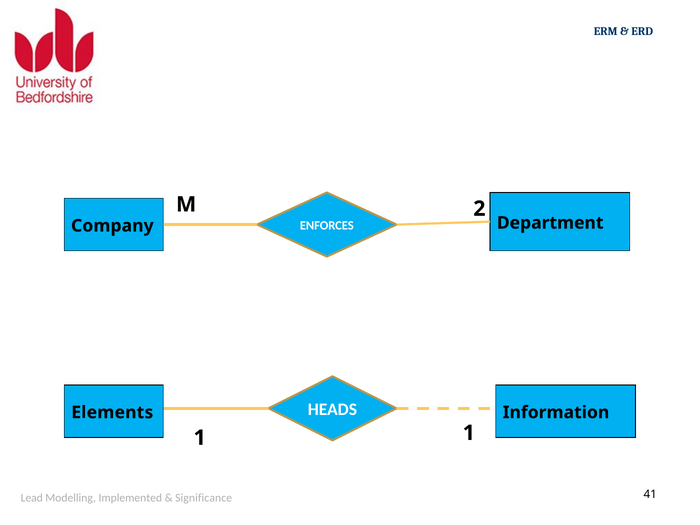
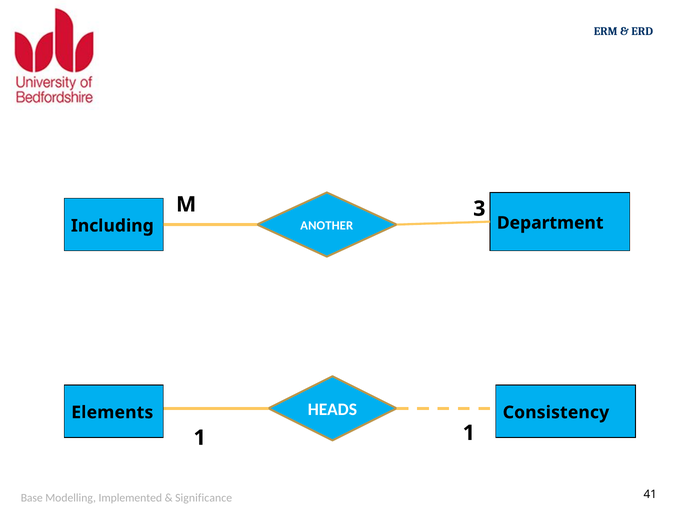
2: 2 -> 3
ENFORCES: ENFORCES -> ANOTHER
Company: Company -> Including
Information: Information -> Consistency
Lead: Lead -> Base
